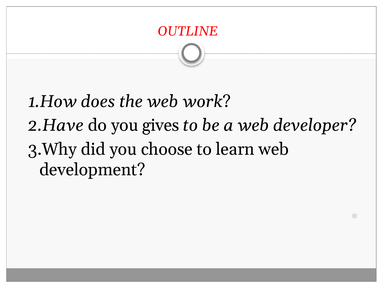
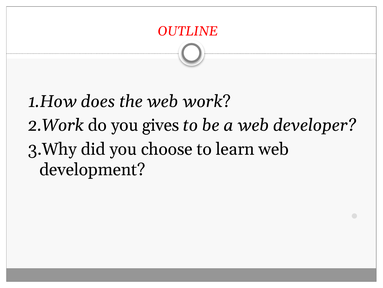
2.Have: 2.Have -> 2.Work
